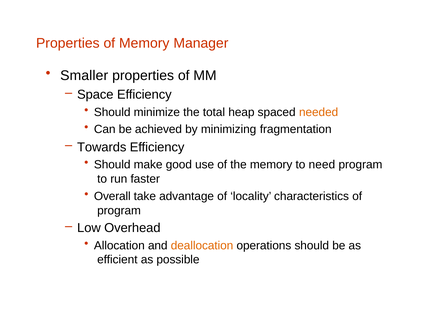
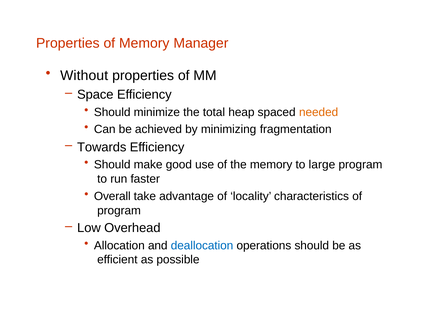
Smaller: Smaller -> Without
need: need -> large
deallocation colour: orange -> blue
